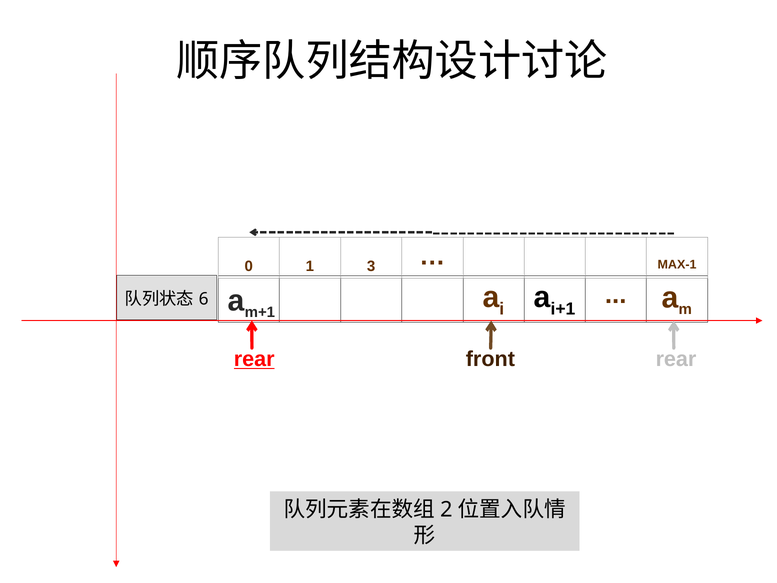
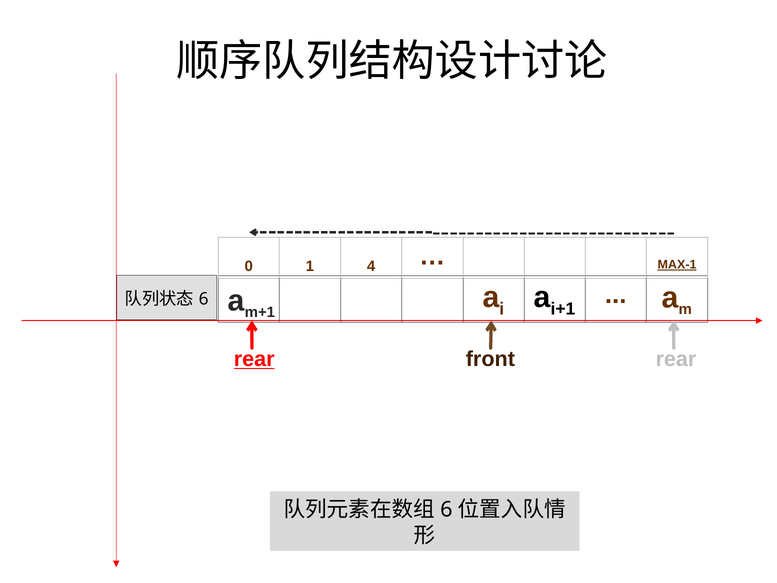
3: 3 -> 4
MAX-1 underline: none -> present
2 at (446, 509): 2 -> 6
